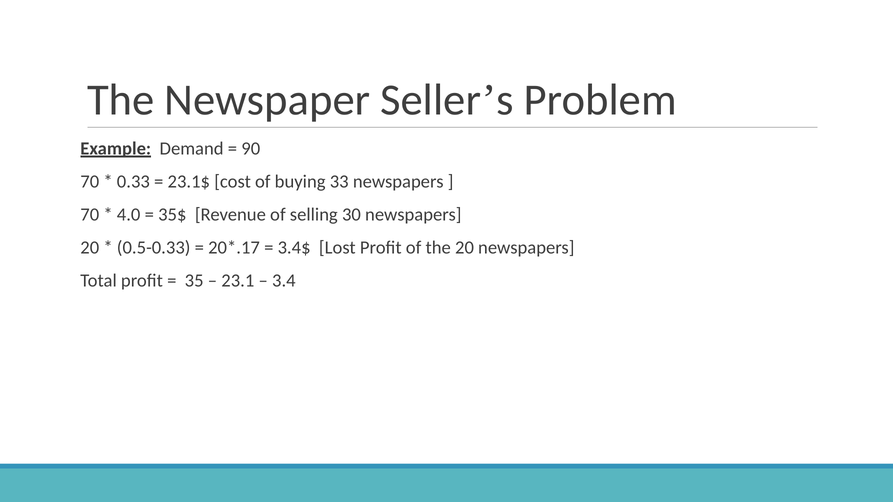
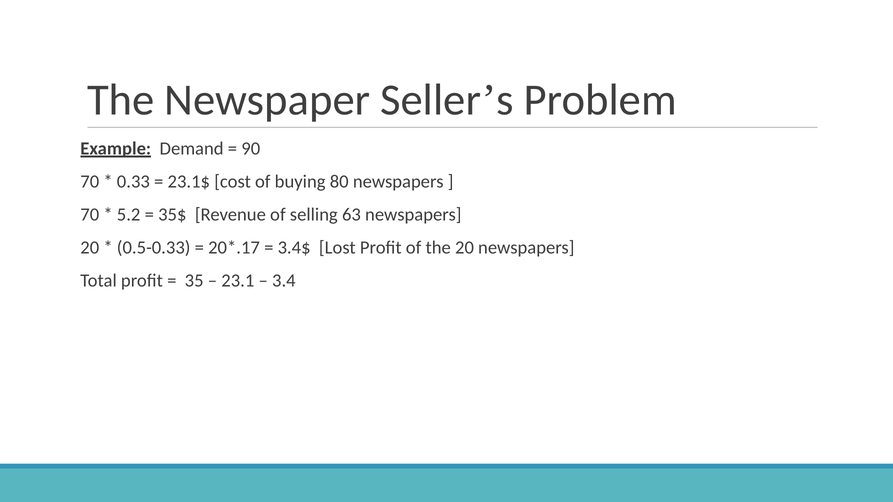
33: 33 -> 80
4.0: 4.0 -> 5.2
30: 30 -> 63
